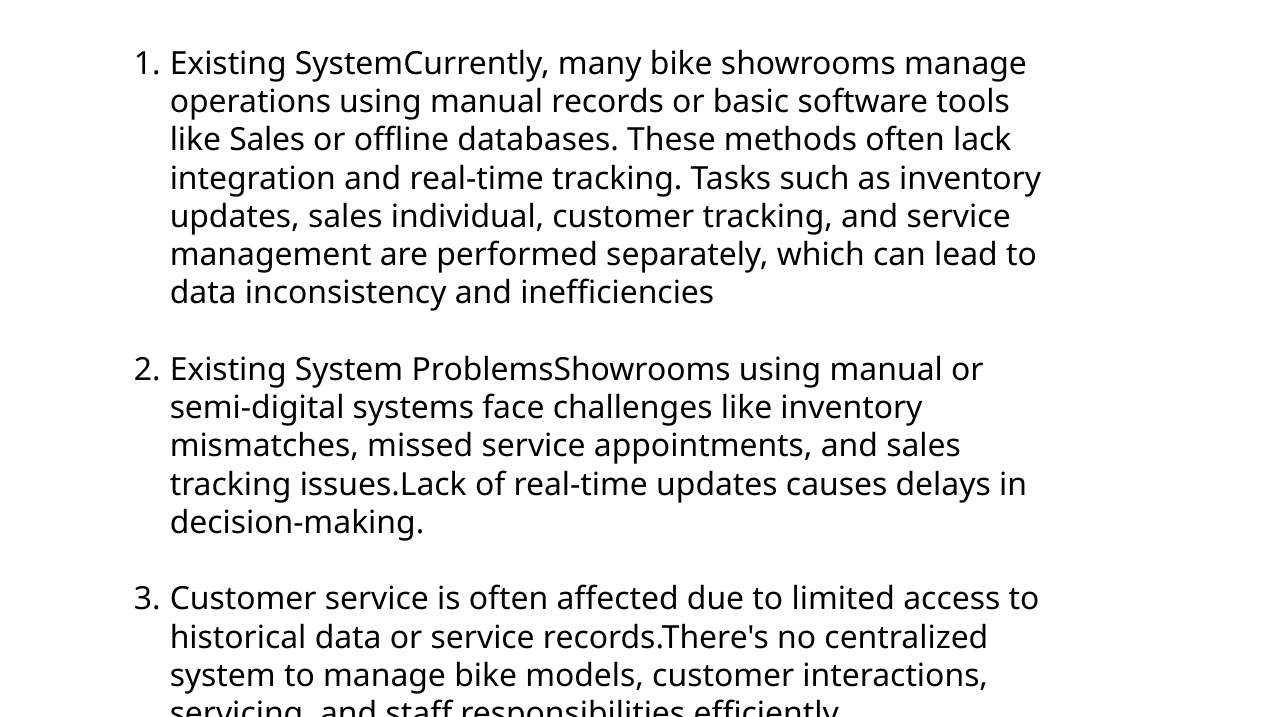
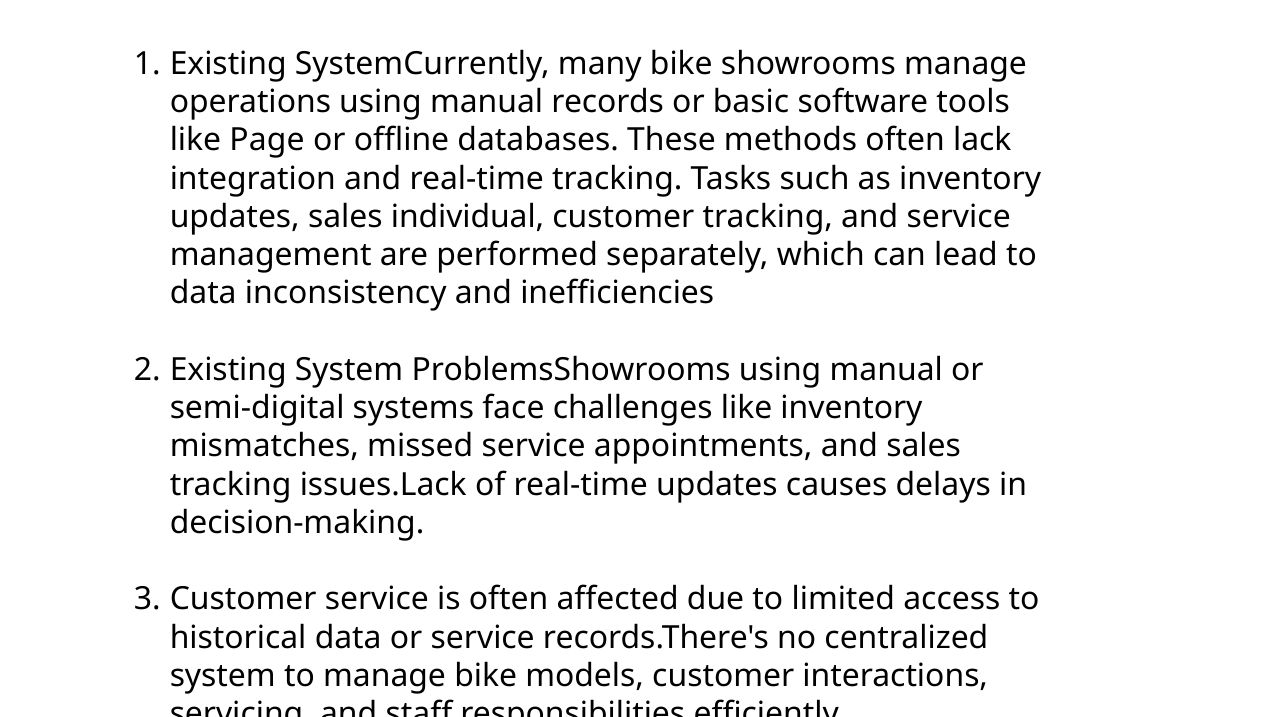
like Sales: Sales -> Page
